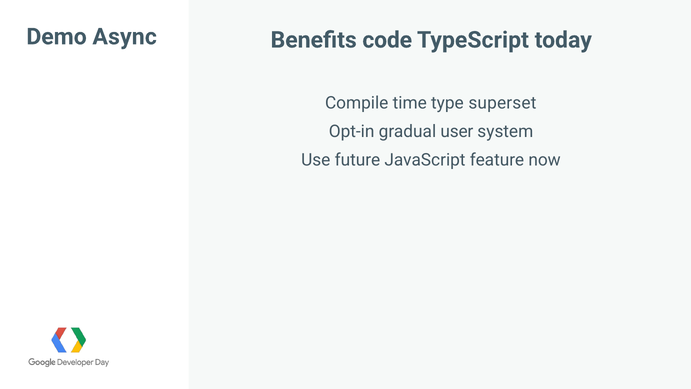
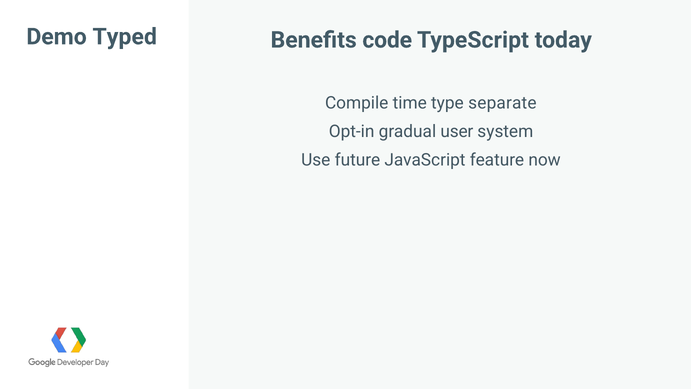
Async: Async -> Typed
superset: superset -> separate
